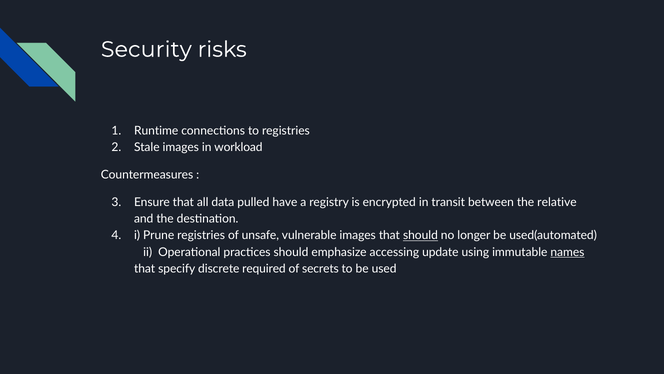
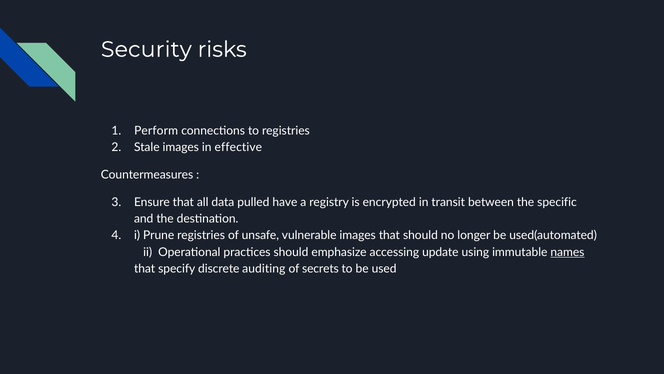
Runtime: Runtime -> Perform
workload: workload -> effective
relative: relative -> specific
should at (420, 235) underline: present -> none
required: required -> auditing
